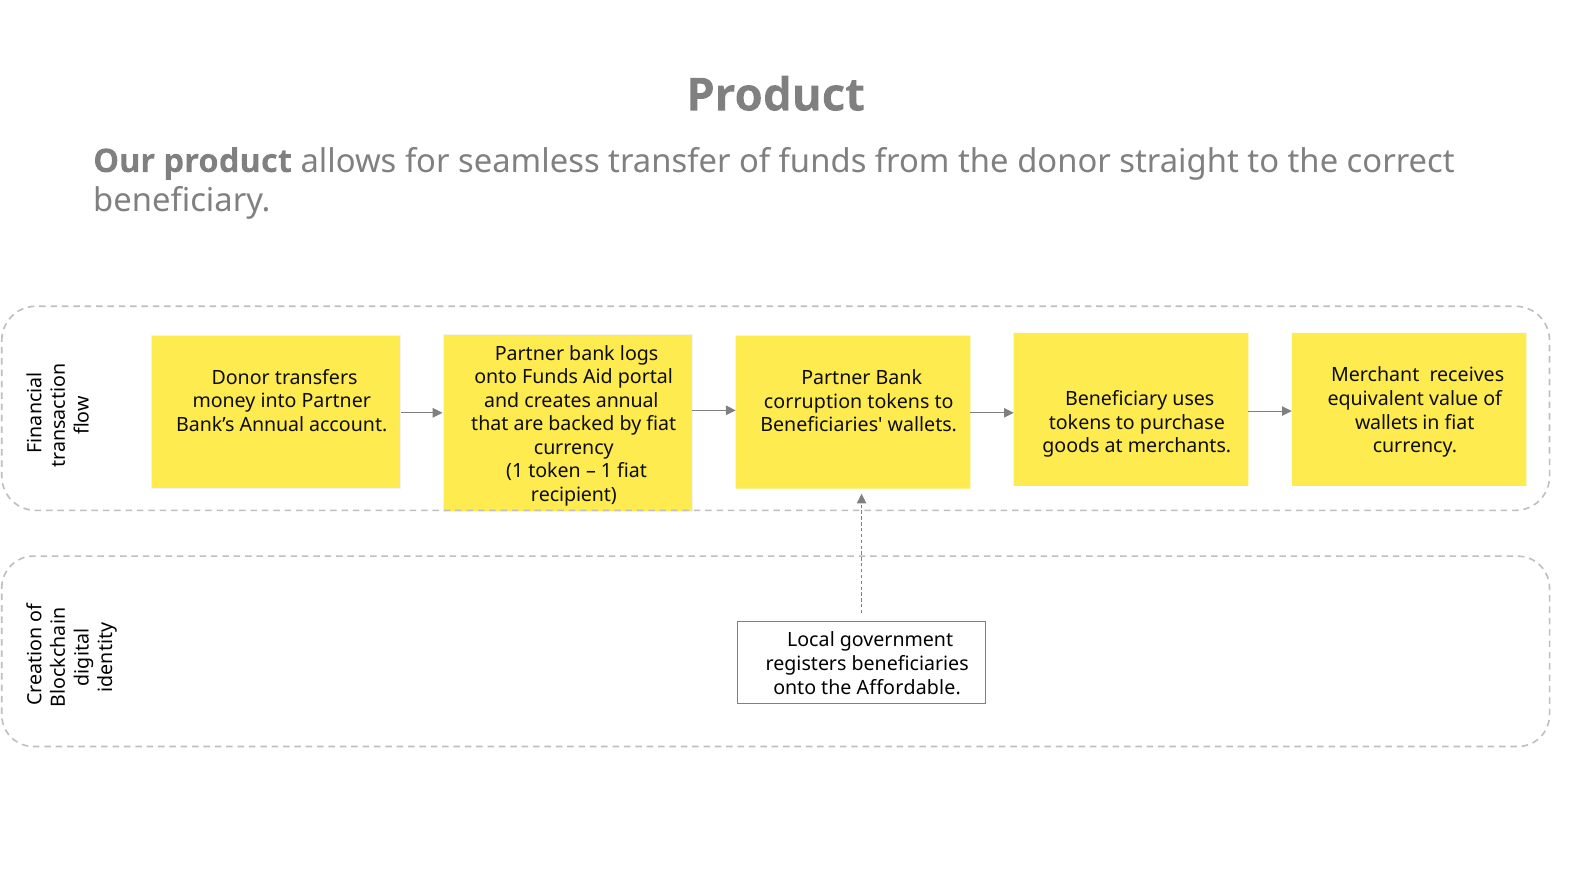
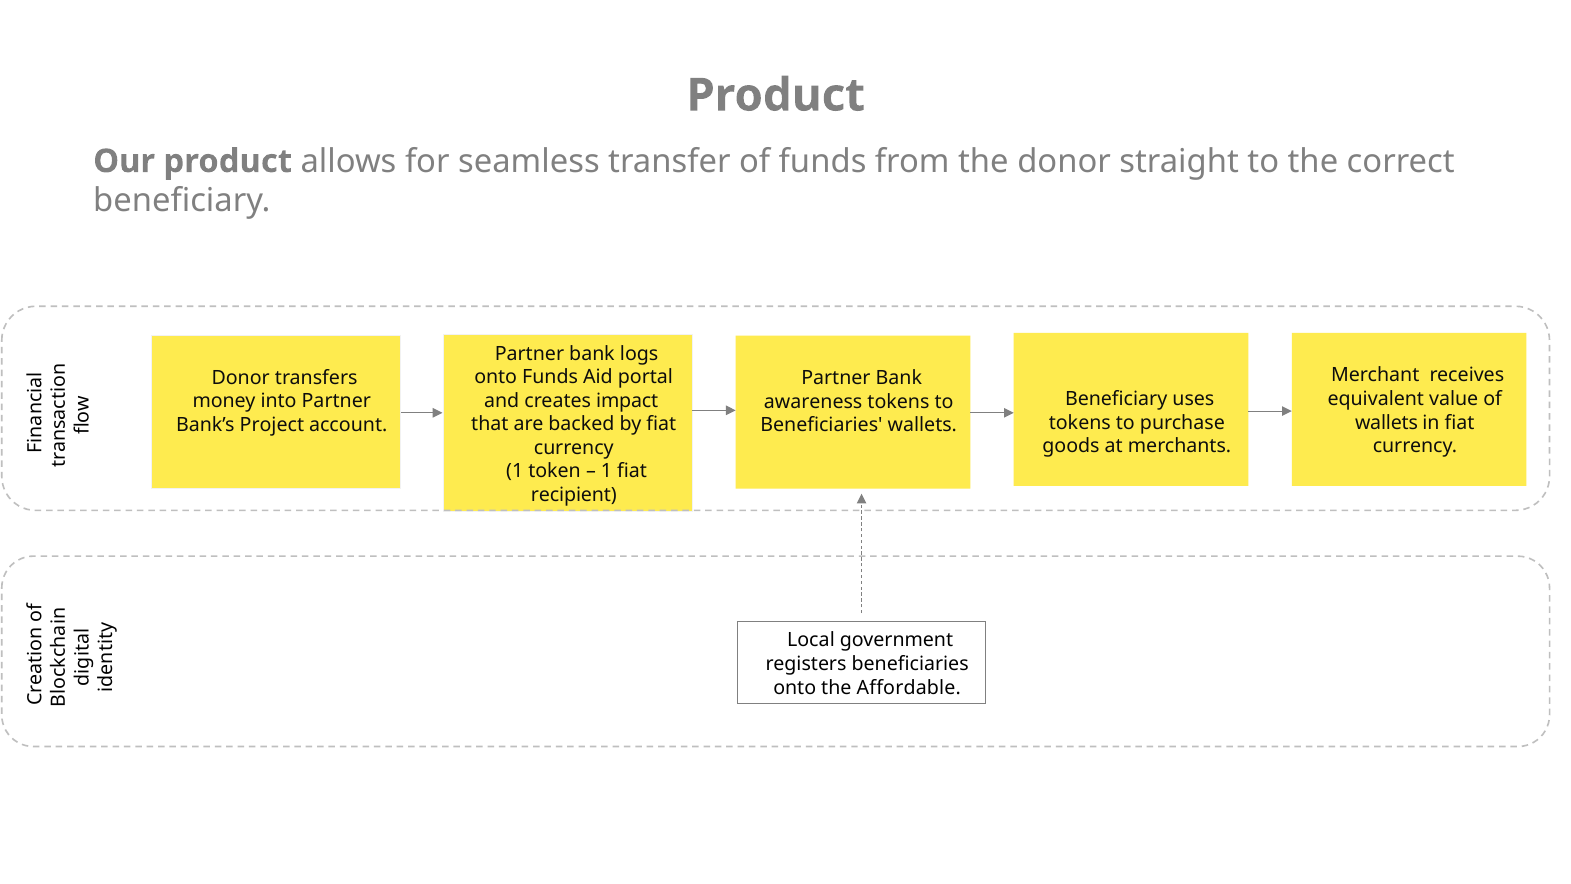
creates annual: annual -> impact
corruption: corruption -> awareness
Bank’s Annual: Annual -> Project
